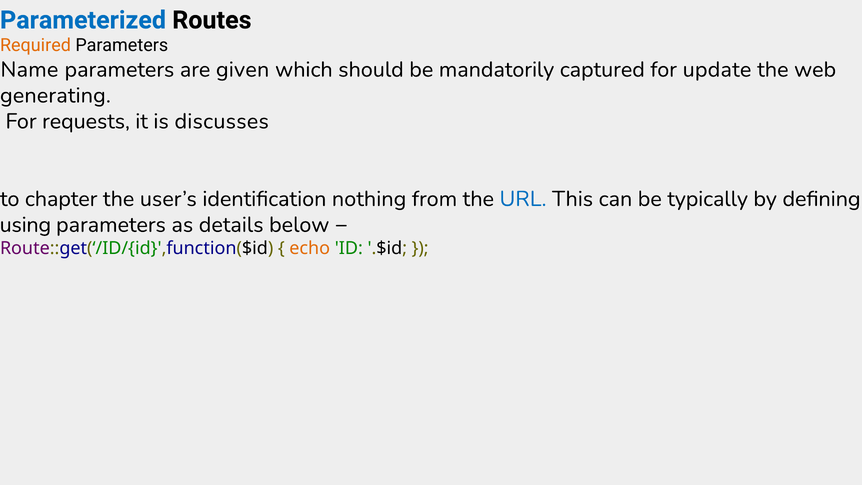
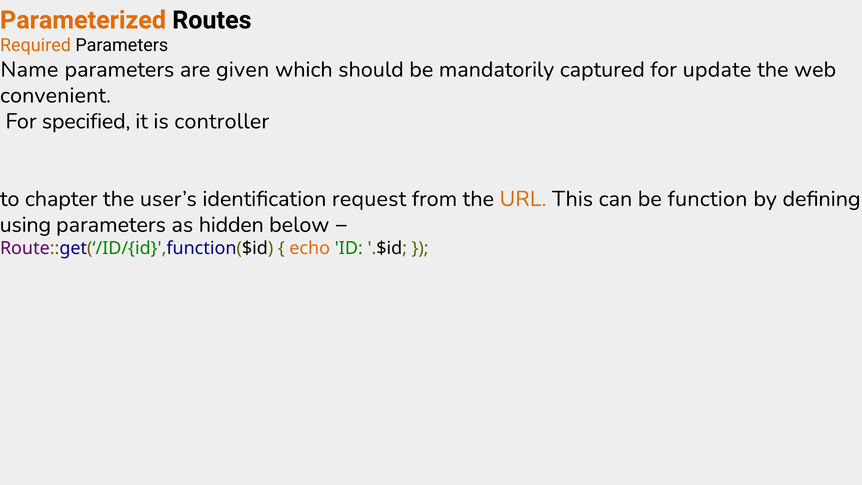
Parameterized colour: blue -> orange
generating: generating -> convenient
requests: requests -> specified
discusses: discusses -> controller
nothing: nothing -> request
URL colour: blue -> orange
typically: typically -> function
details: details -> hidden
